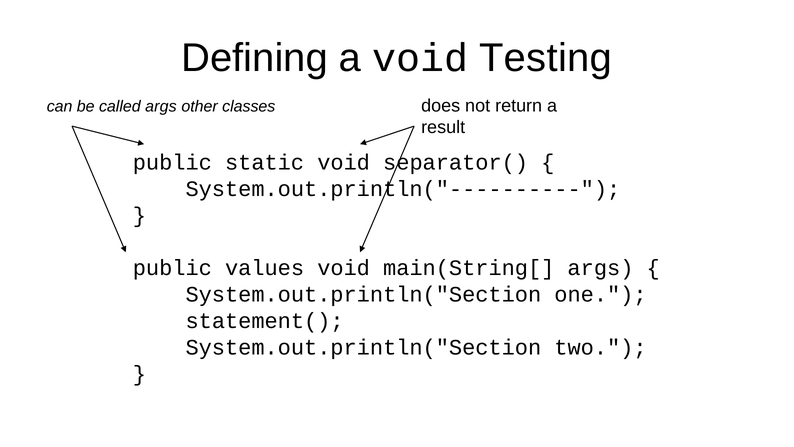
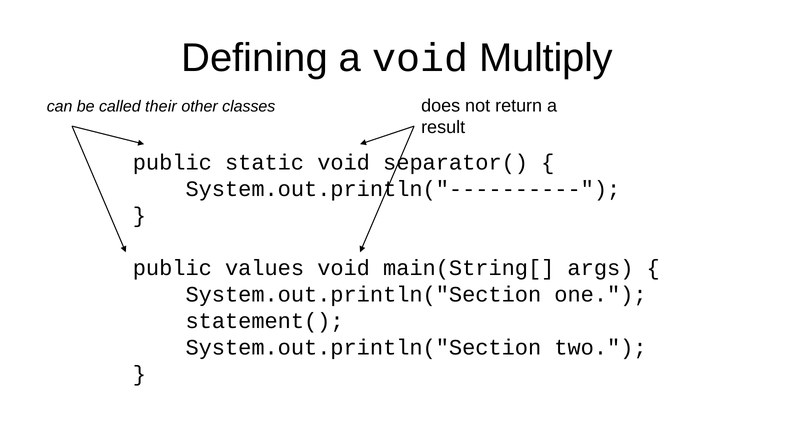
Testing: Testing -> Multiply
called args: args -> their
